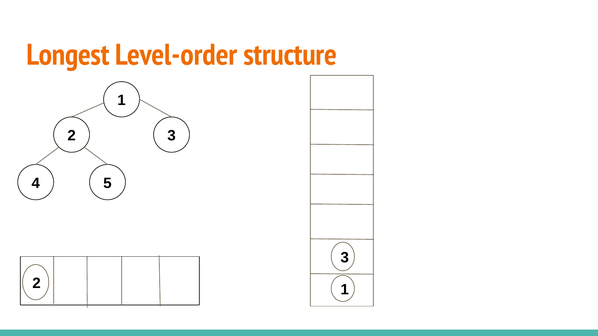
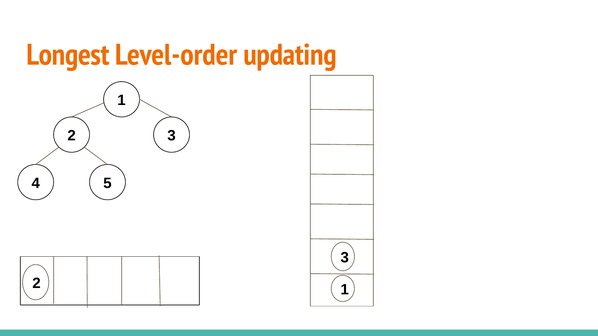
structure: structure -> updating
